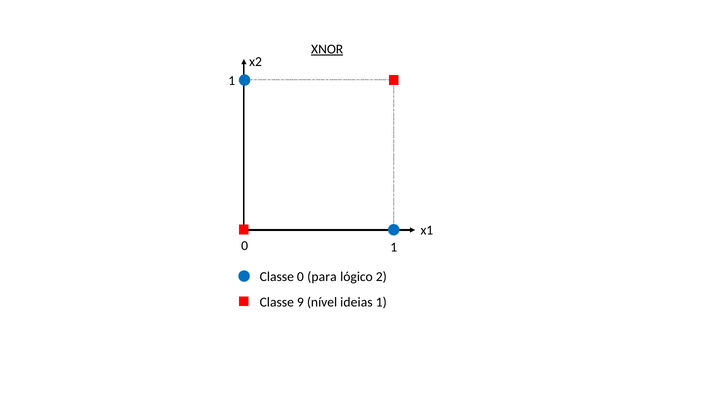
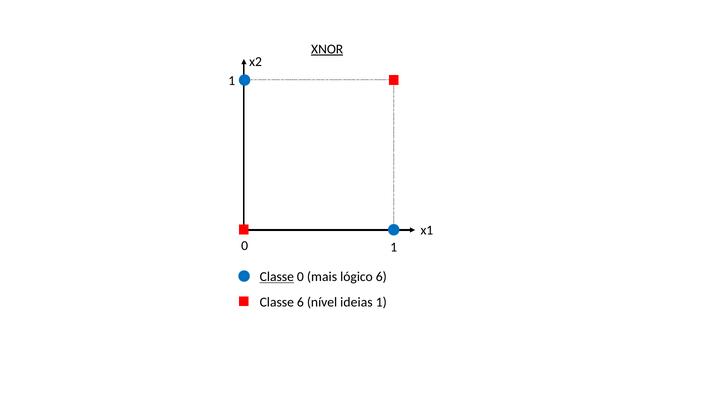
Classe at (277, 277) underline: none -> present
para: para -> mais
lógico 2: 2 -> 6
Classe 9: 9 -> 6
